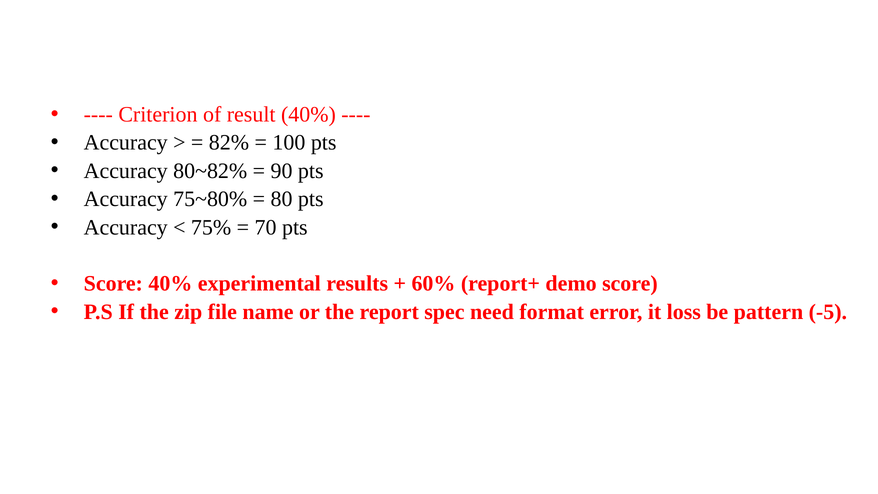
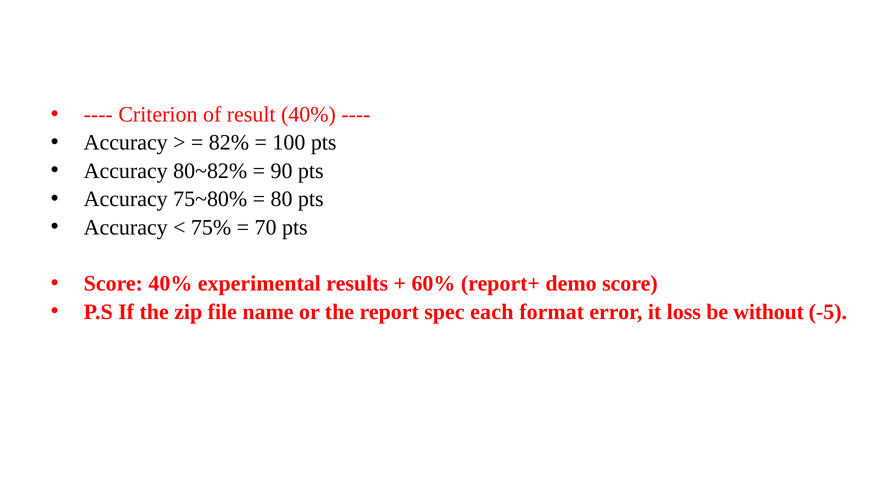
need: need -> each
pattern: pattern -> without
